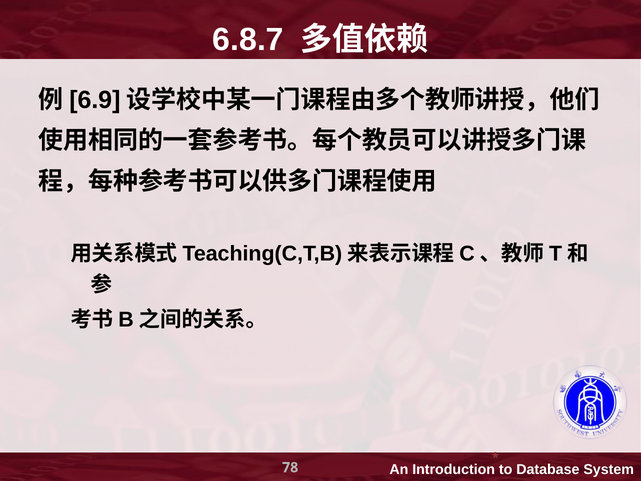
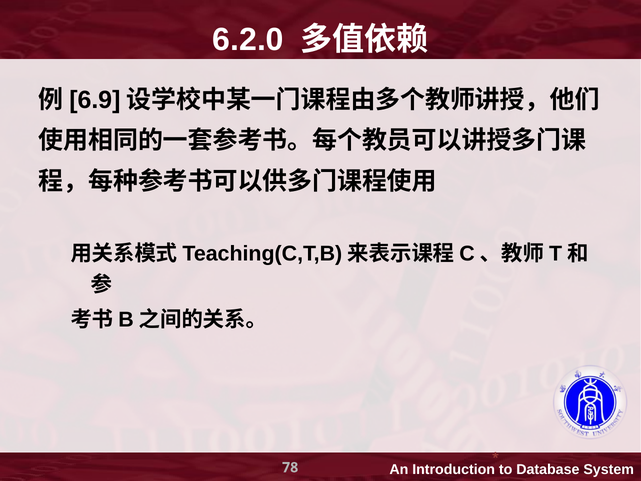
6.8.7: 6.8.7 -> 6.2.0
